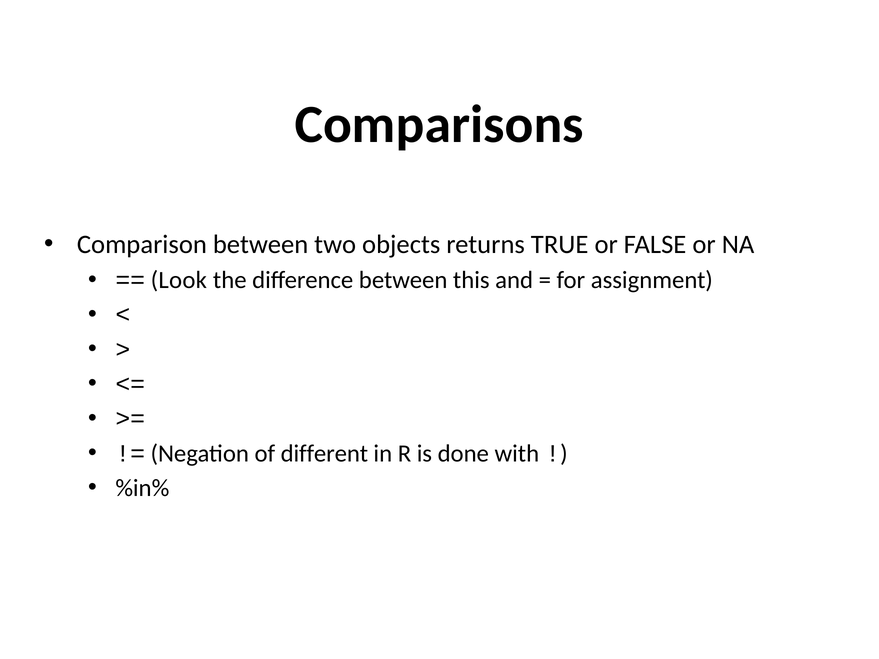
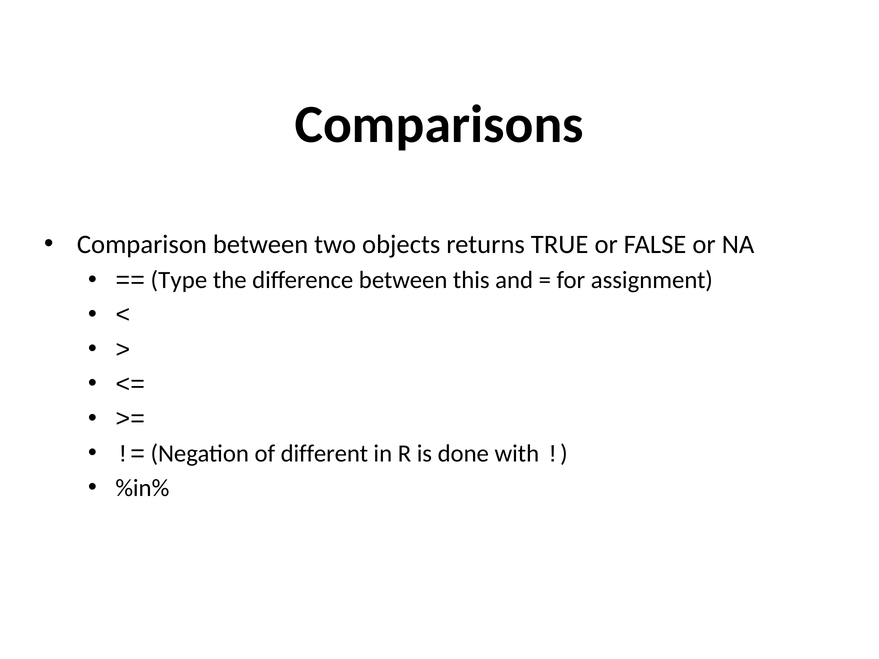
Look: Look -> Type
